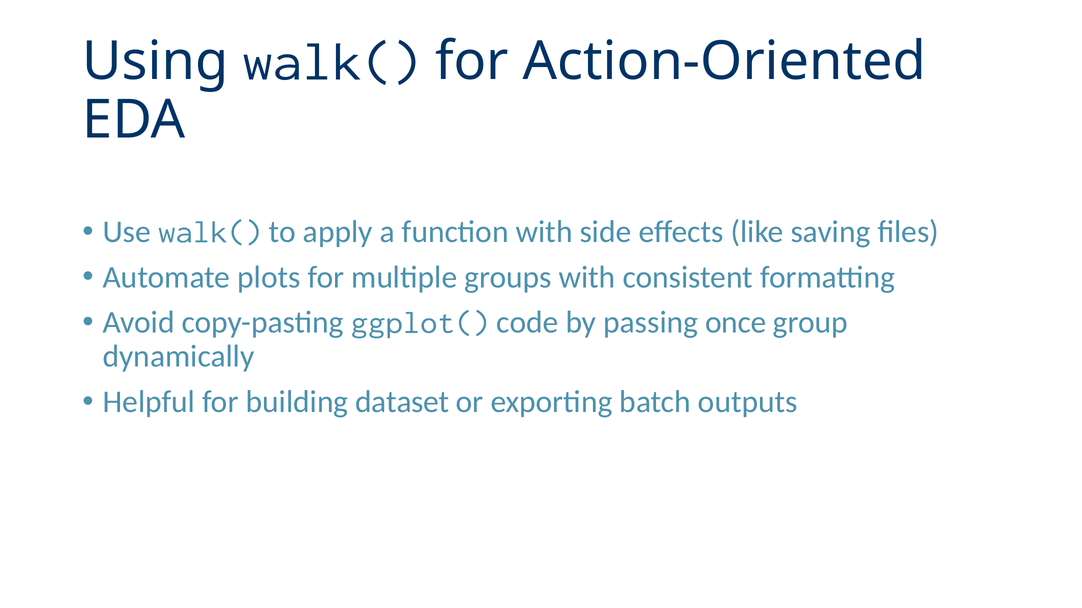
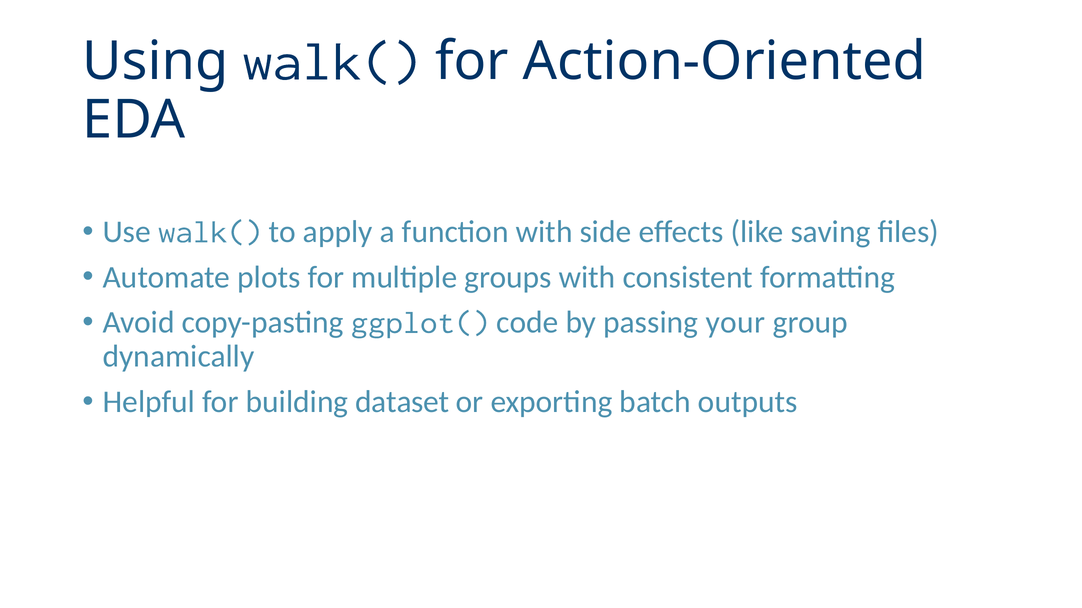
once: once -> your
